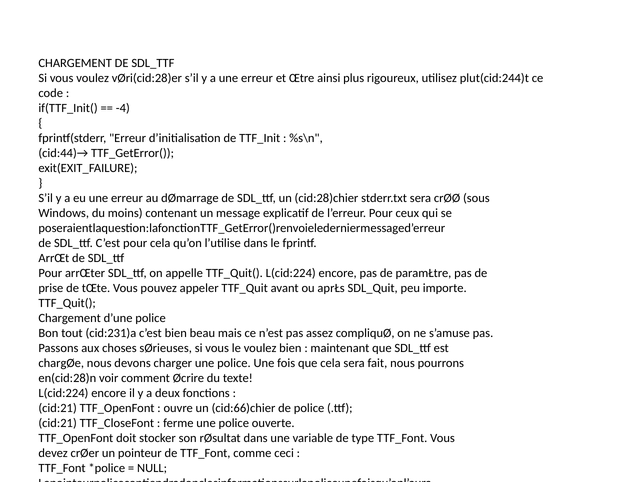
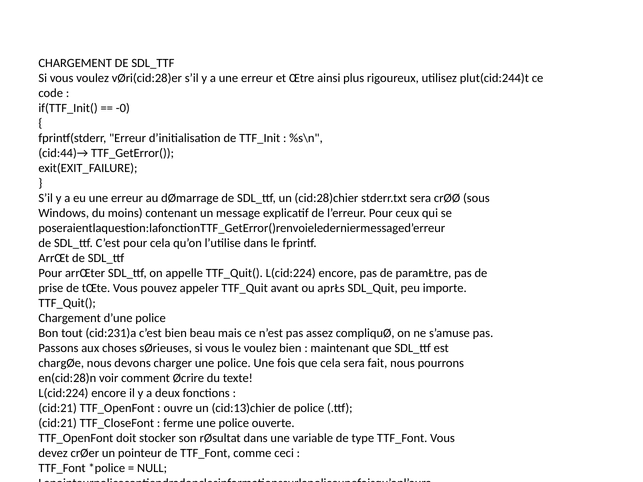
-4: -4 -> -0
cid:66)chier: cid:66)chier -> cid:13)chier
